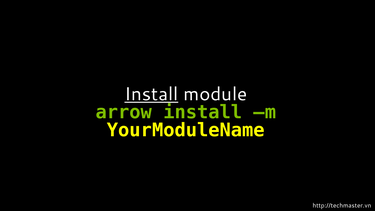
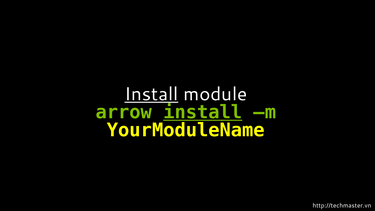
install at (203, 112) underline: none -> present
